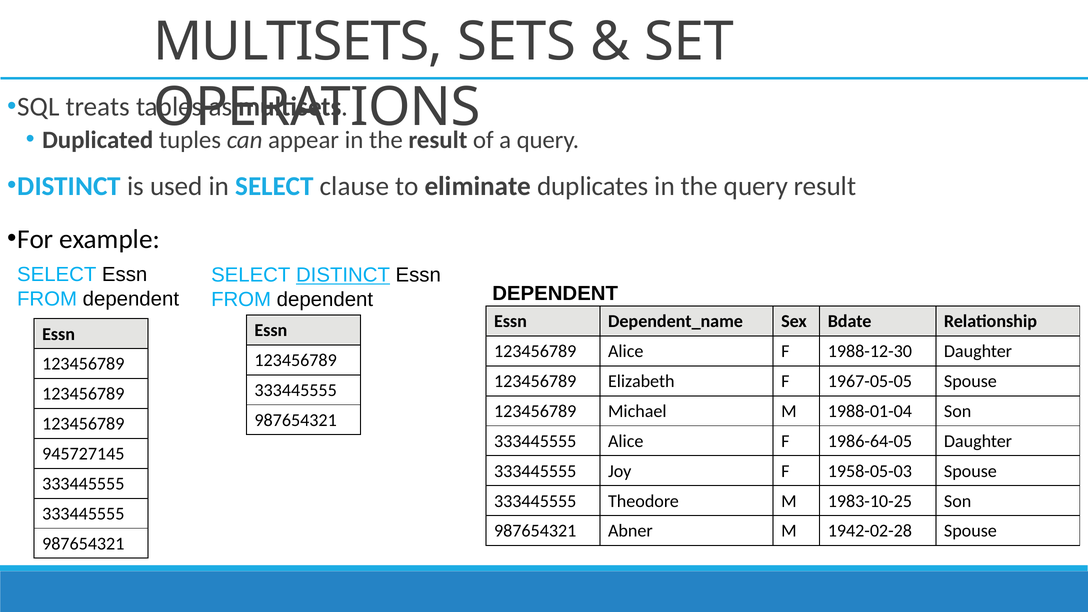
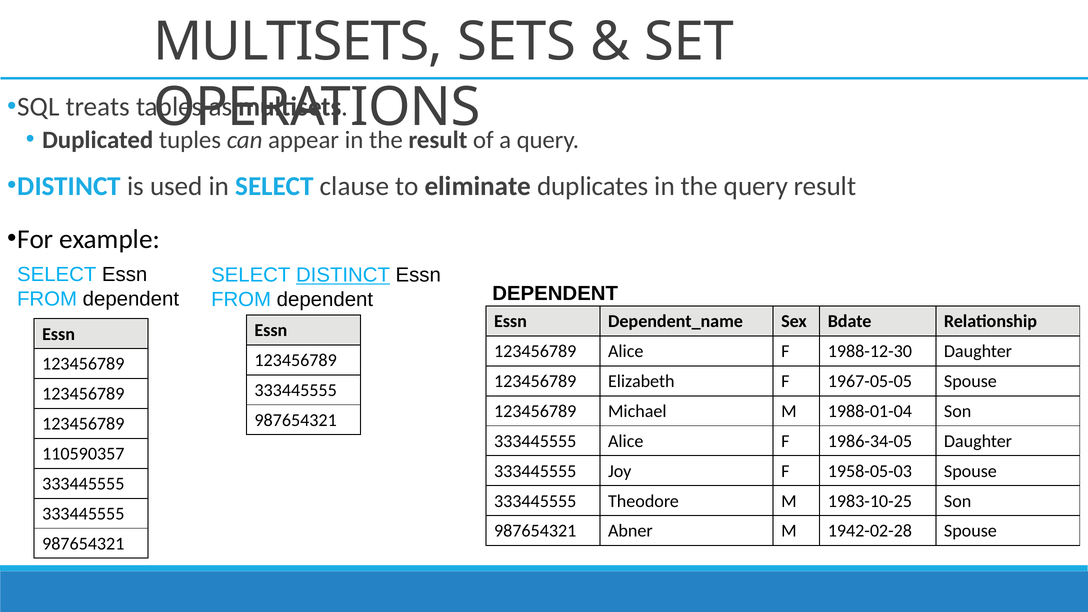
1986-64-05: 1986-64-05 -> 1986-34-05
945727145: 945727145 -> 110590357
